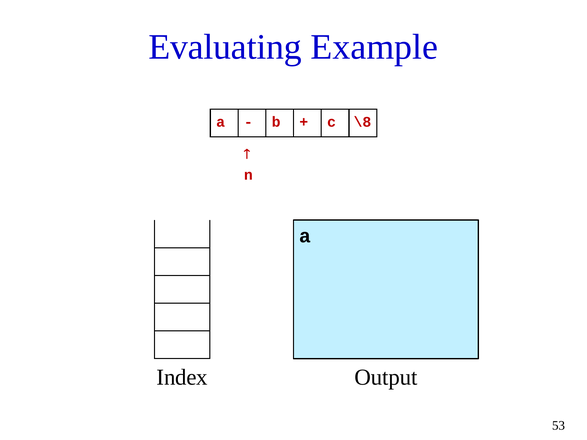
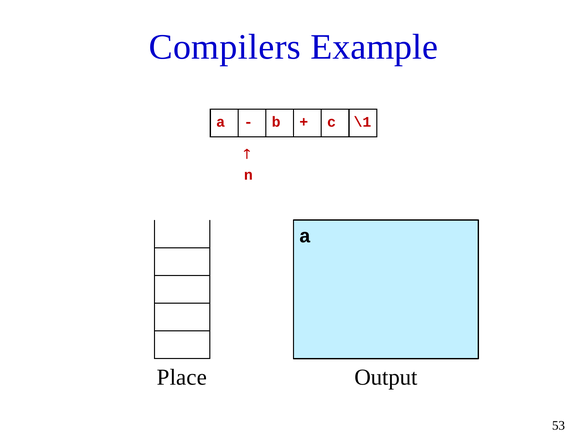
Evaluating: Evaluating -> Compilers
\8: \8 -> \1
Index: Index -> Place
